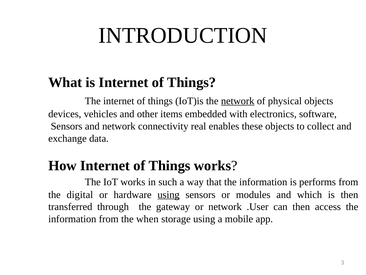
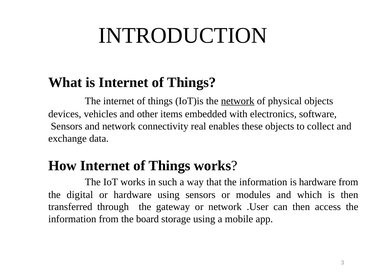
is performs: performs -> hardware
using at (169, 194) underline: present -> none
when: when -> board
